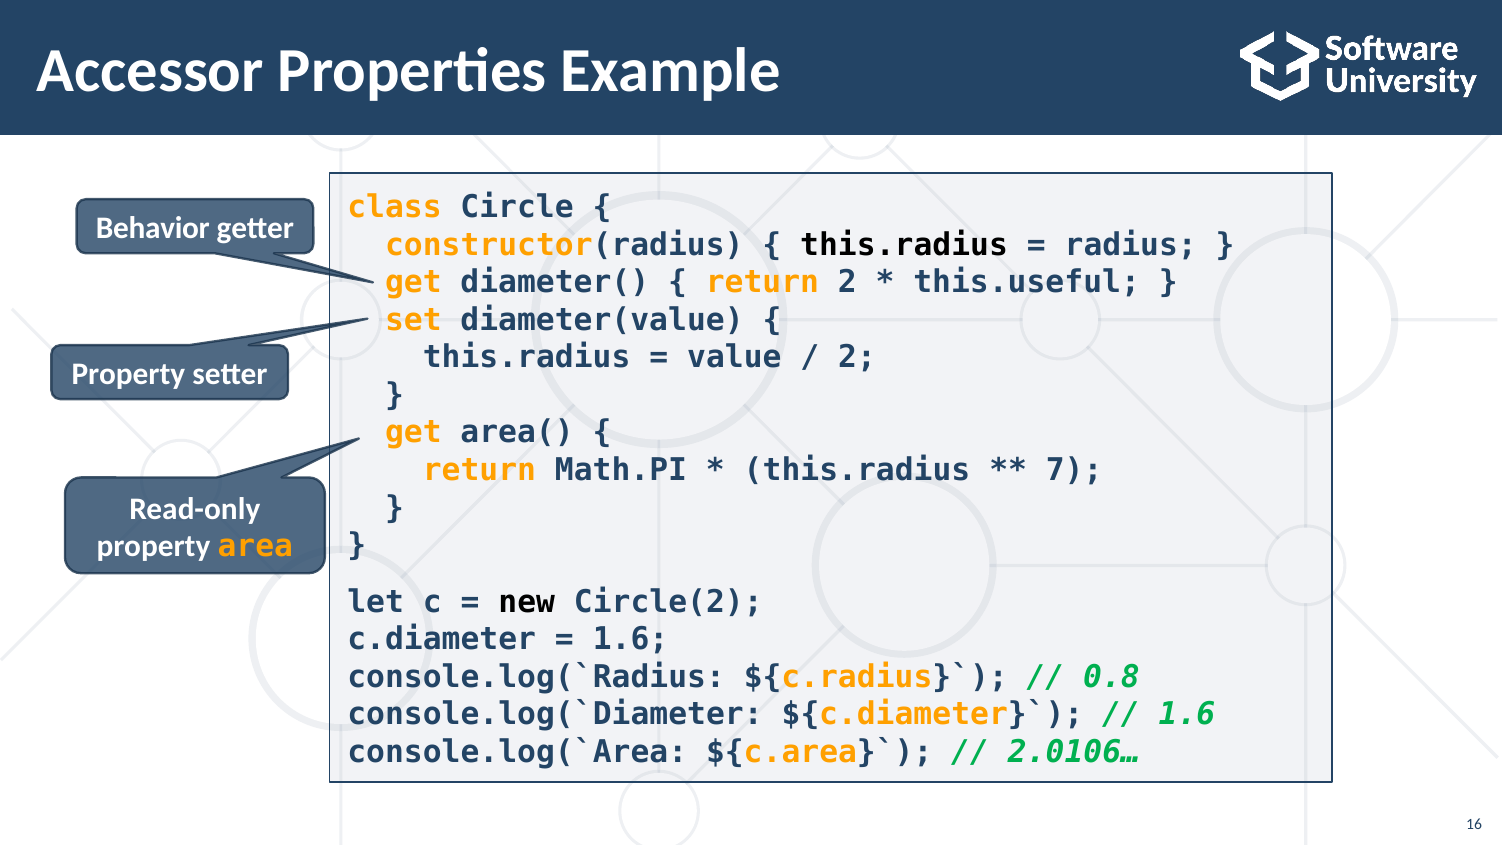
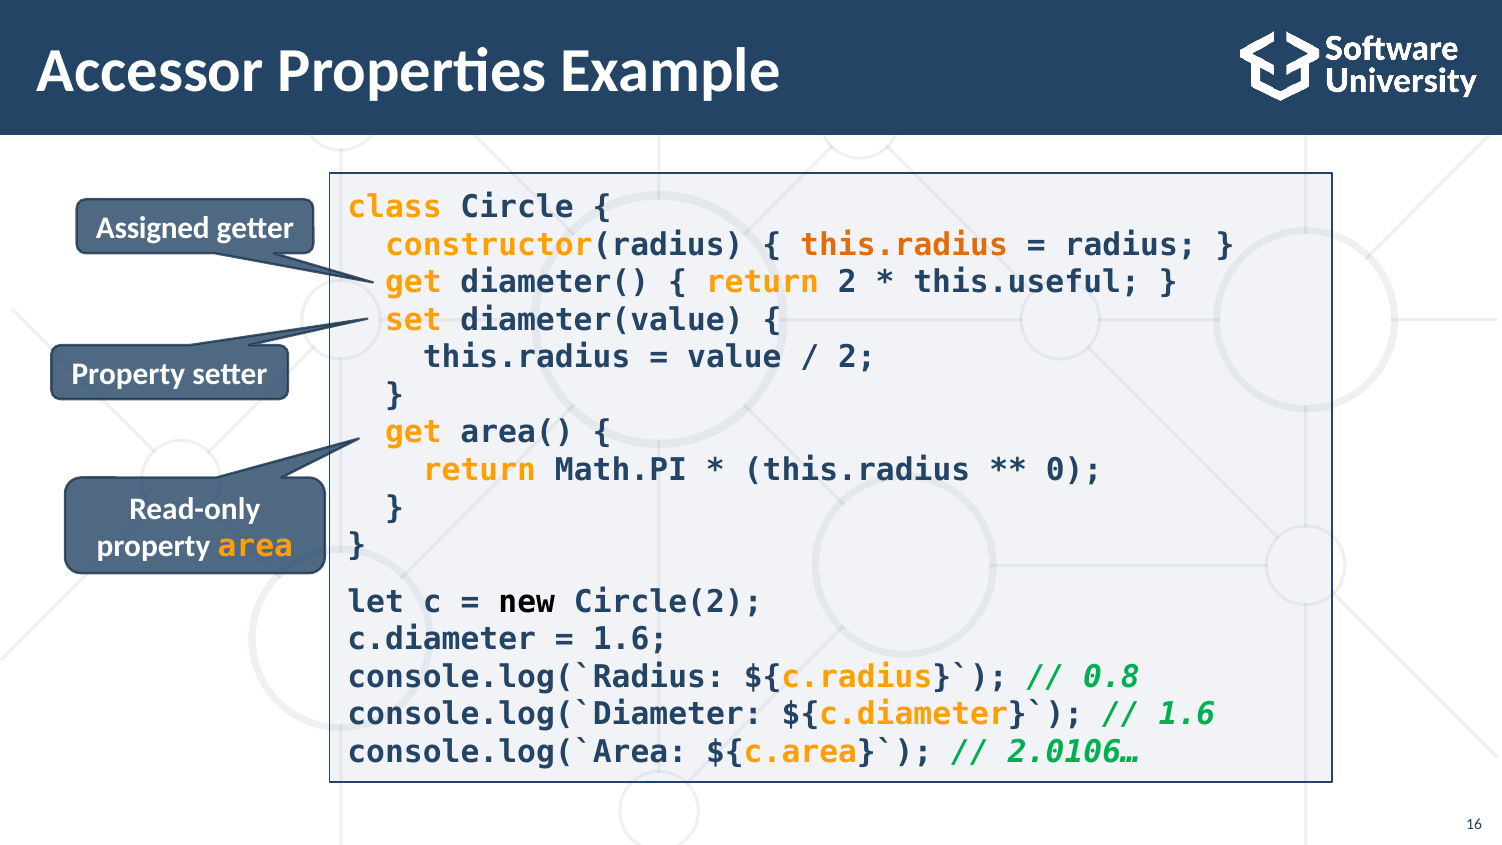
Behavior: Behavior -> Assigned
this.radius at (904, 245) colour: black -> orange
7: 7 -> 0
